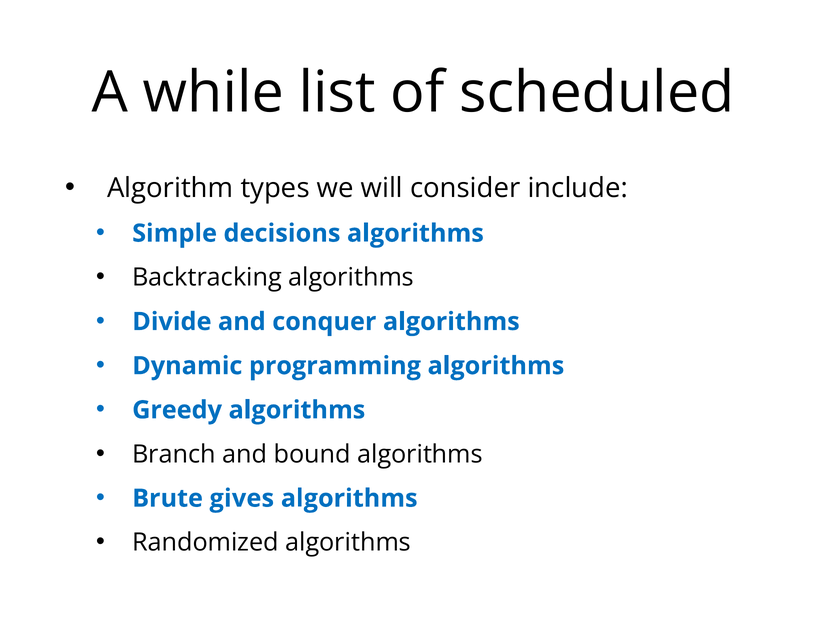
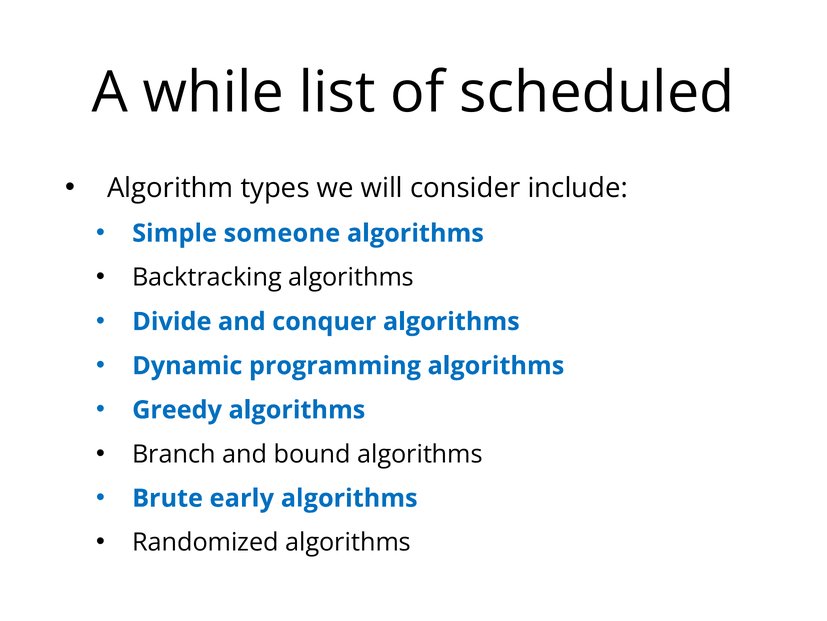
decisions: decisions -> someone
gives: gives -> early
